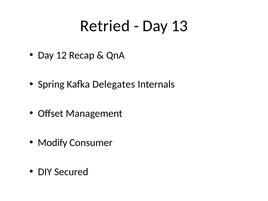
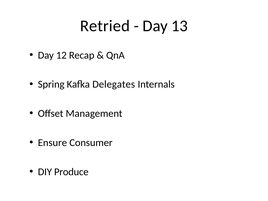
Modify: Modify -> Ensure
Secured: Secured -> Produce
